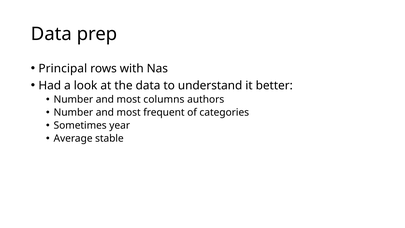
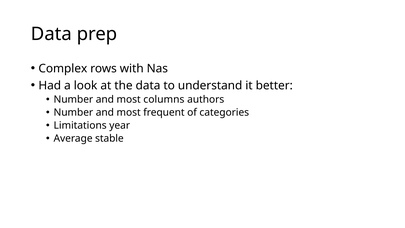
Principal: Principal -> Complex
Sometimes: Sometimes -> Limitations
